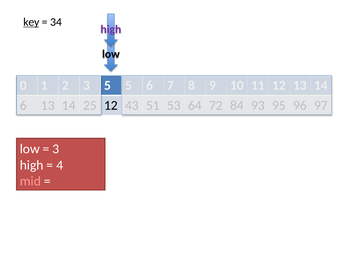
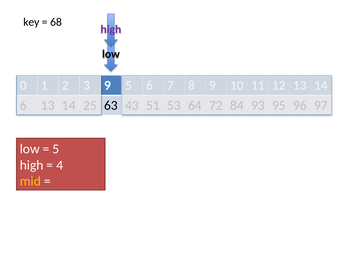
key underline: present -> none
34: 34 -> 68
5 at (107, 86): 5 -> 9
12 at (111, 106): 12 -> 63
3 at (56, 149): 3 -> 5
mid colour: pink -> yellow
